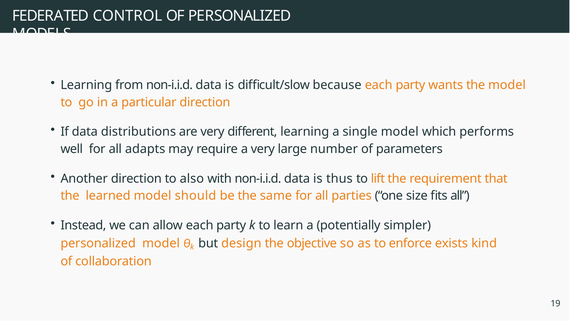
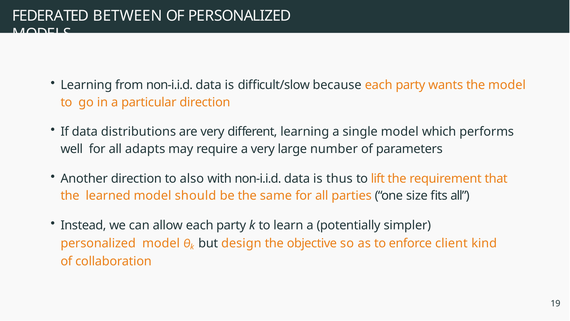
CONTROL: CONTROL -> BETWEEN
exists: exists -> client
